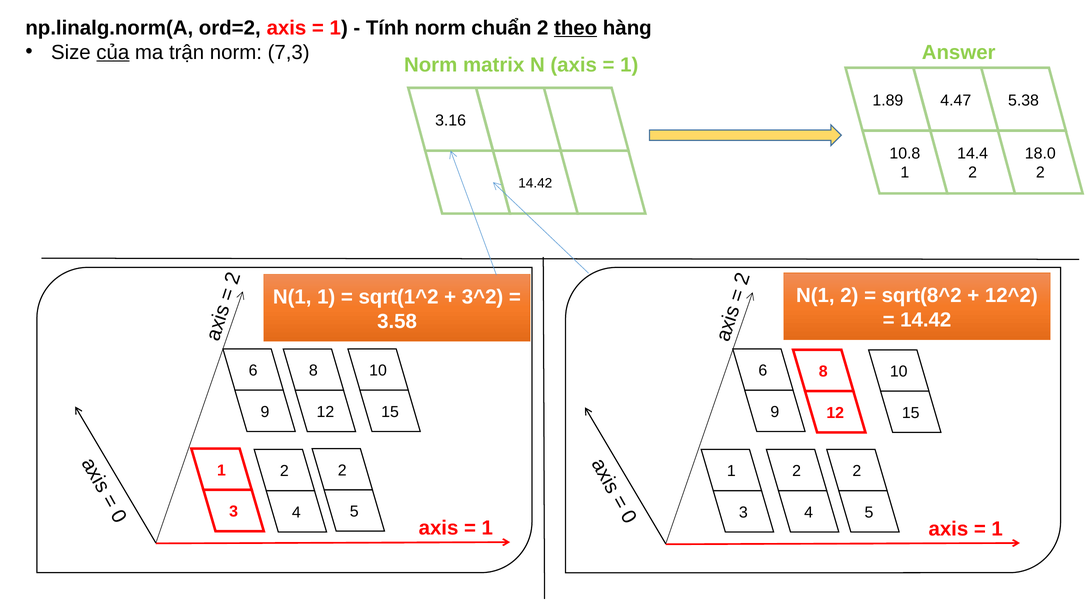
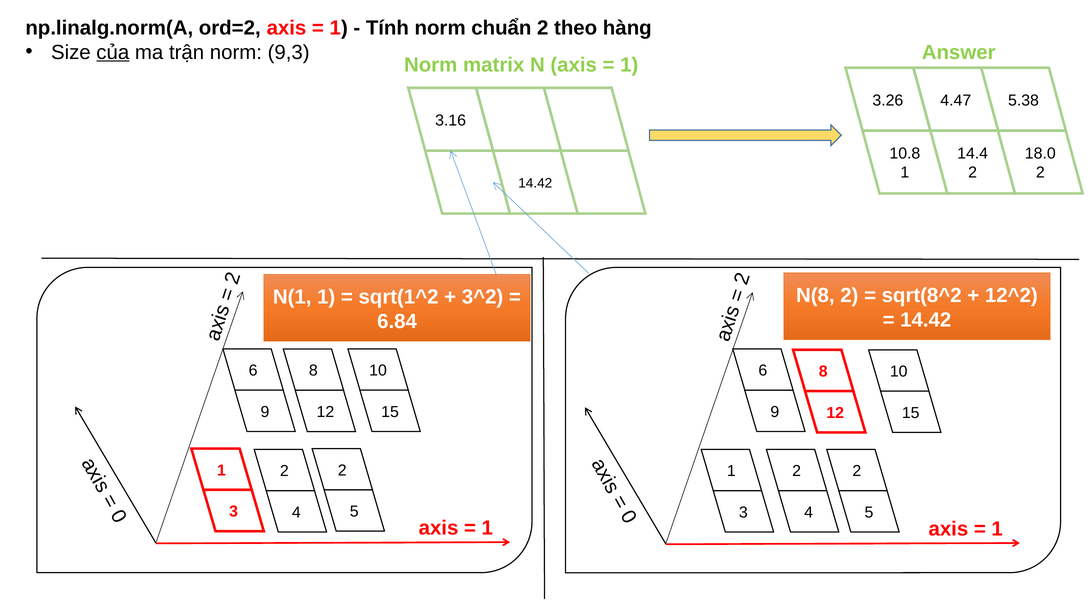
theo underline: present -> none
7,3: 7,3 -> 9,3
1.89: 1.89 -> 3.26
N(1 at (815, 296): N(1 -> N(8
3.58: 3.58 -> 6.84
